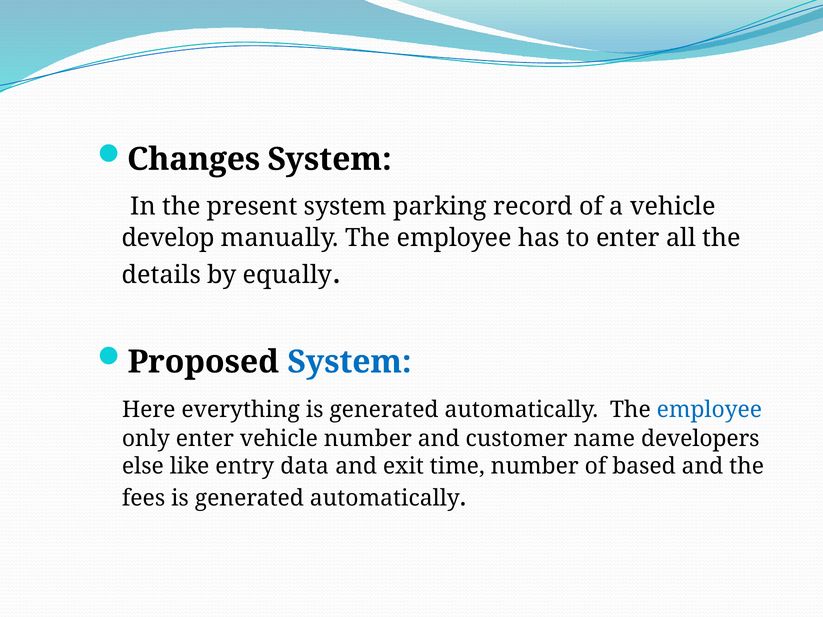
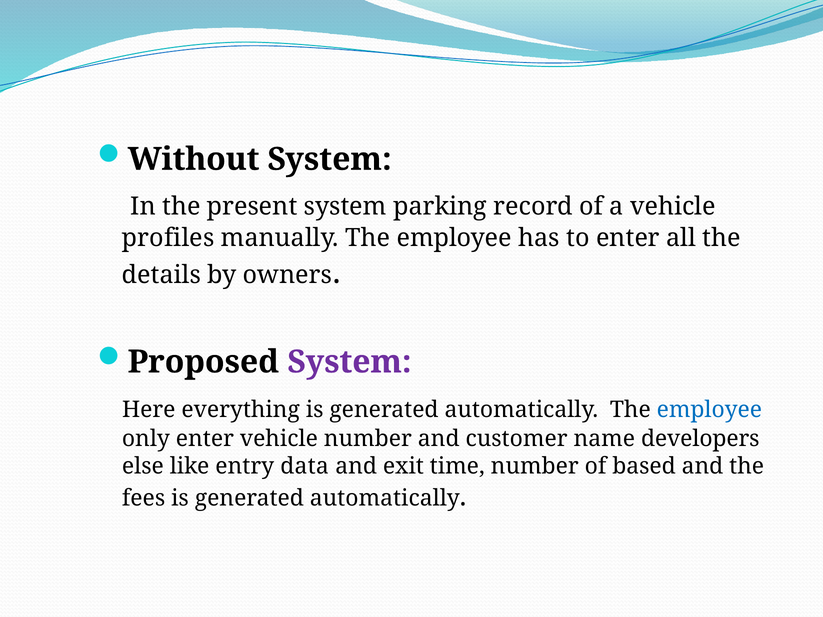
Changes: Changes -> Without
develop: develop -> profiles
equally: equally -> owners
System at (349, 362) colour: blue -> purple
